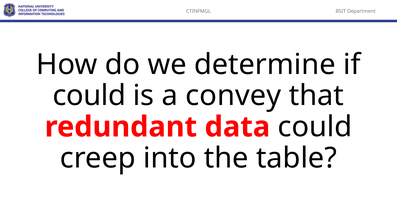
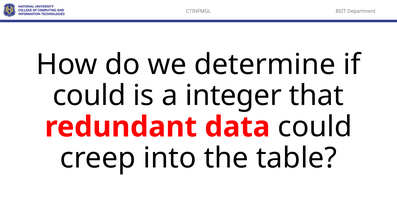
convey: convey -> integer
